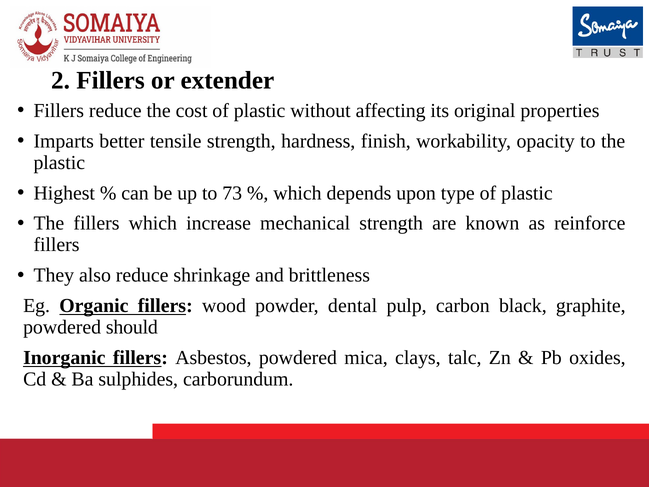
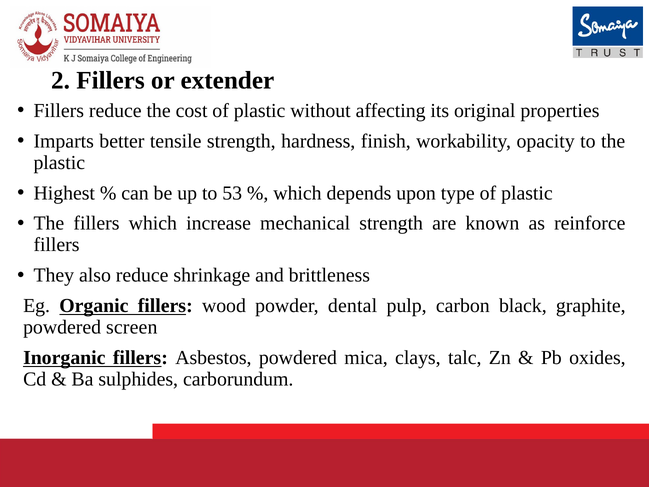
73: 73 -> 53
should: should -> screen
